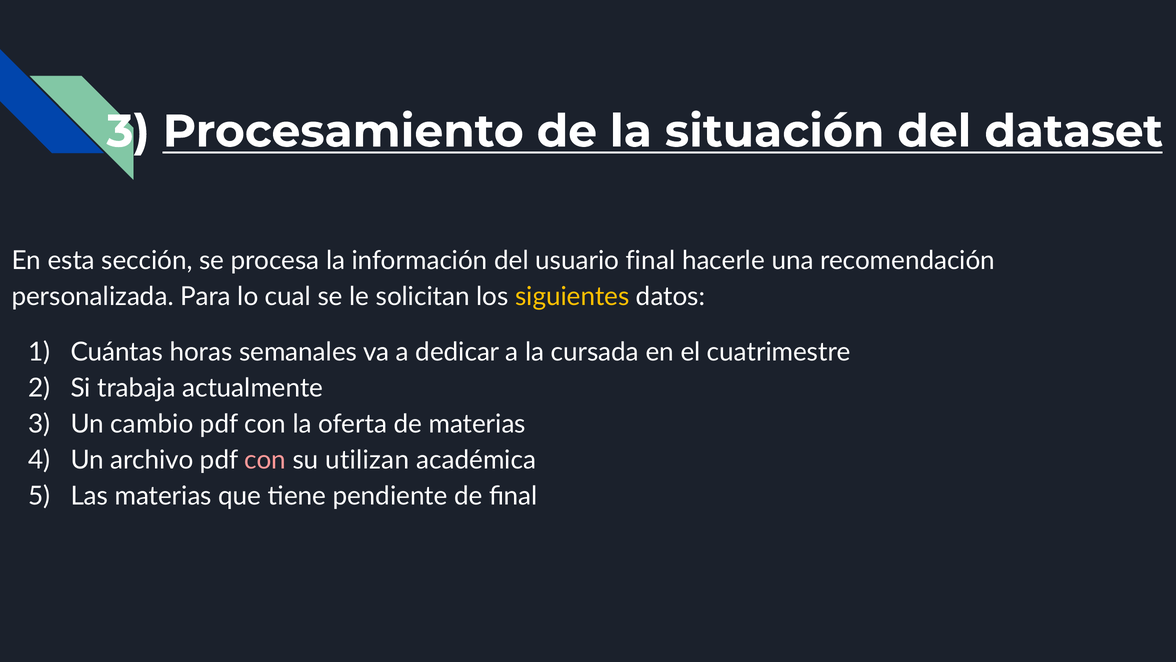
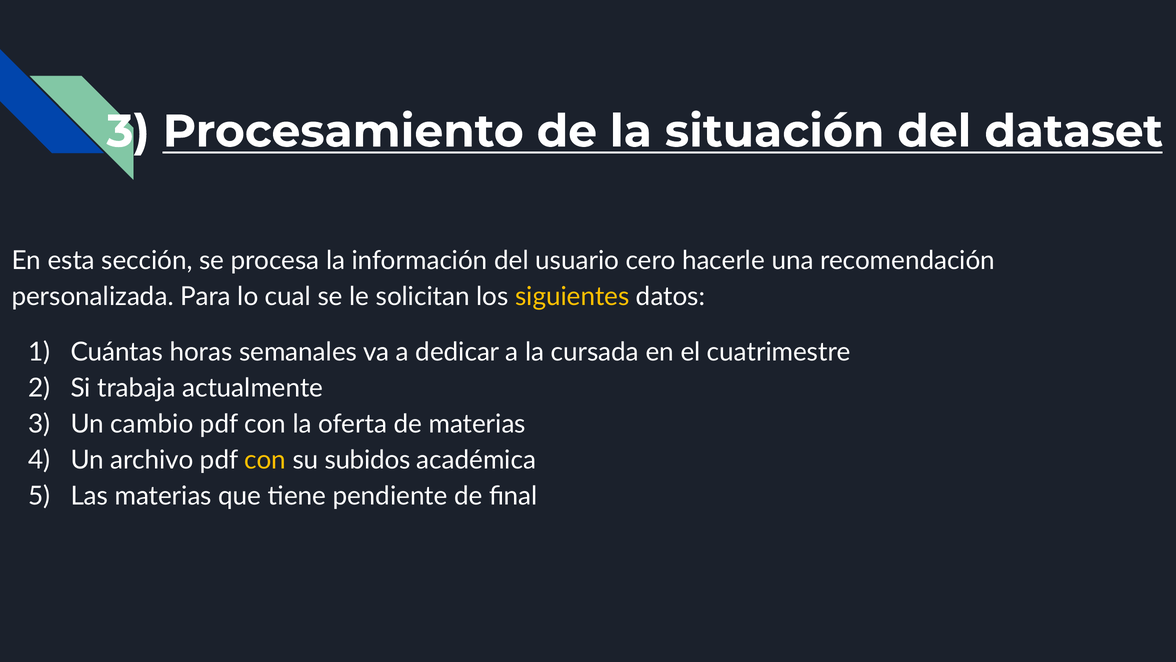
usuario final: final -> cero
con at (265, 460) colour: pink -> yellow
utilizan: utilizan -> subidos
